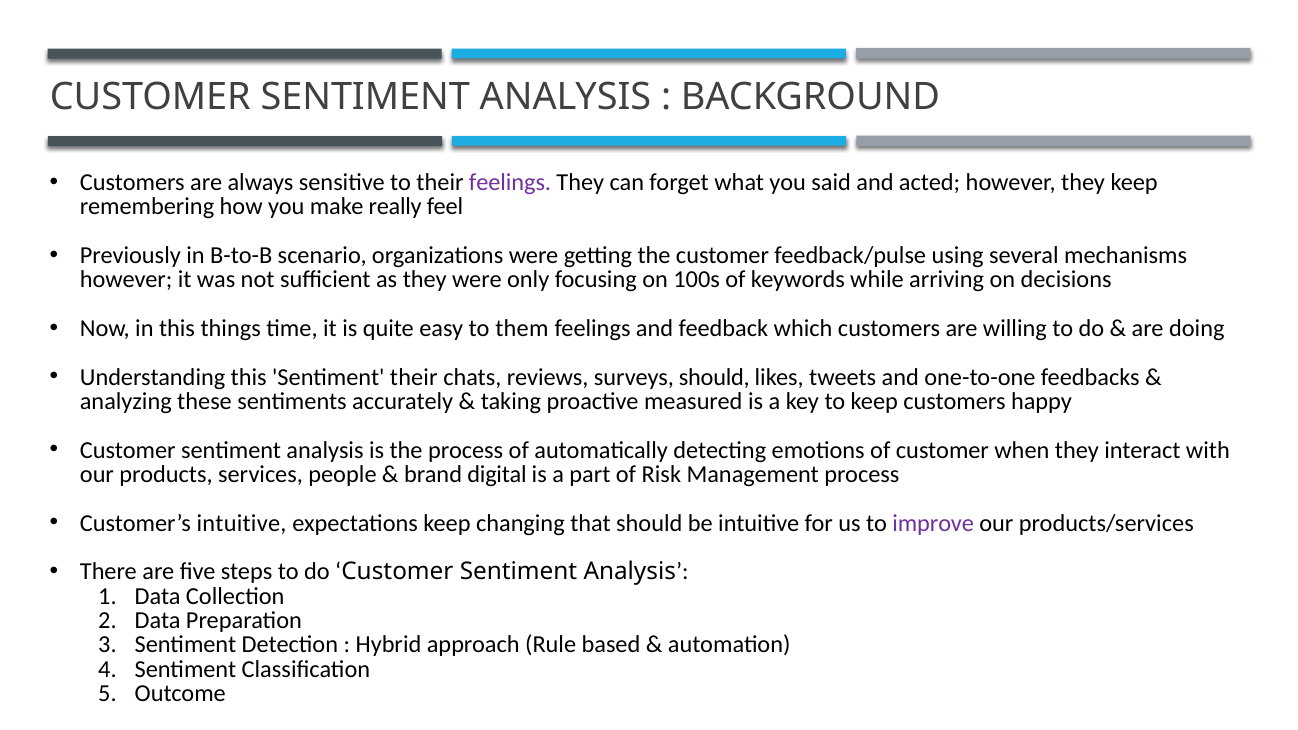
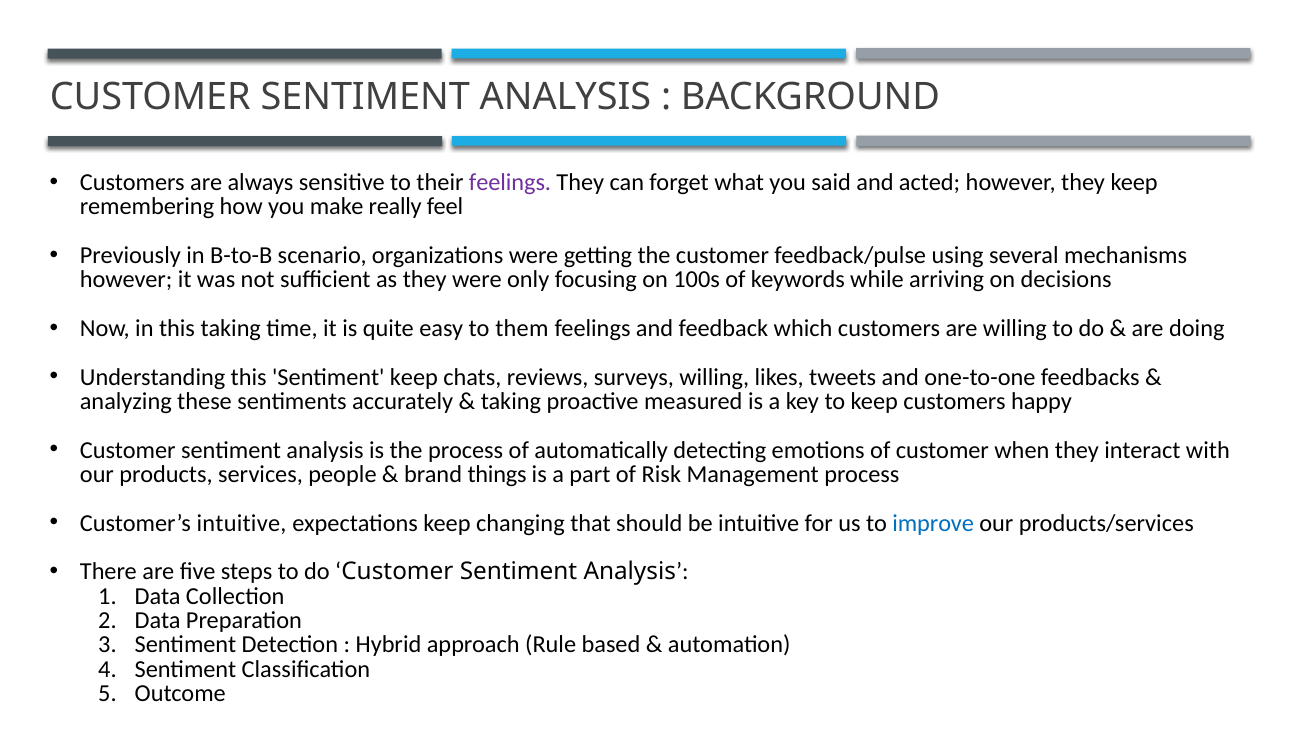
this things: things -> taking
Sentiment their: their -> keep
surveys should: should -> willing
digital: digital -> things
improve colour: purple -> blue
